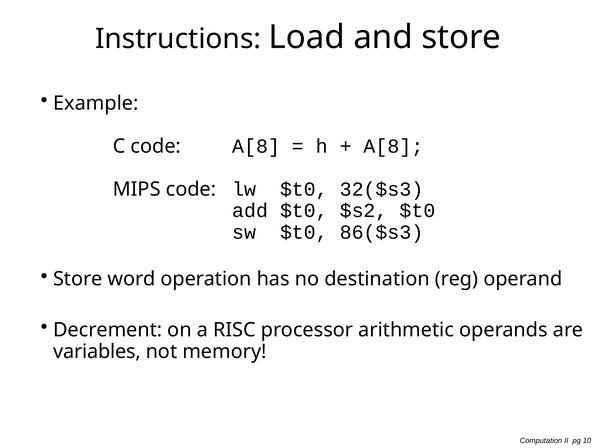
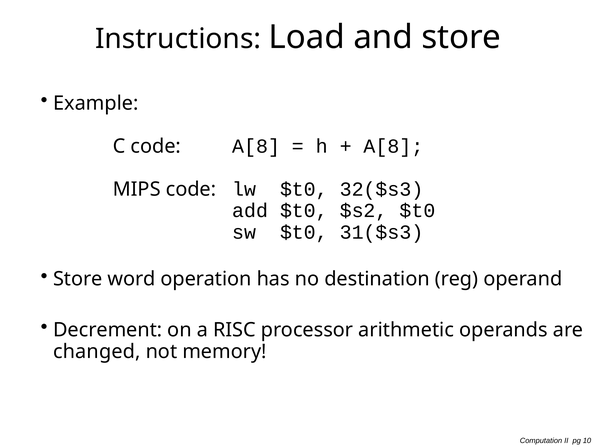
86($s3: 86($s3 -> 31($s3
variables: variables -> changed
